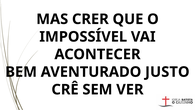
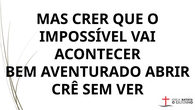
JUSTO: JUSTO -> ABRIR
